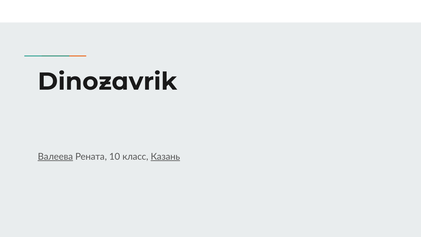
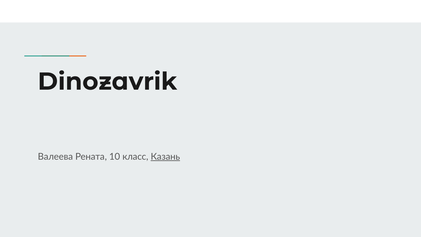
Валеева underline: present -> none
